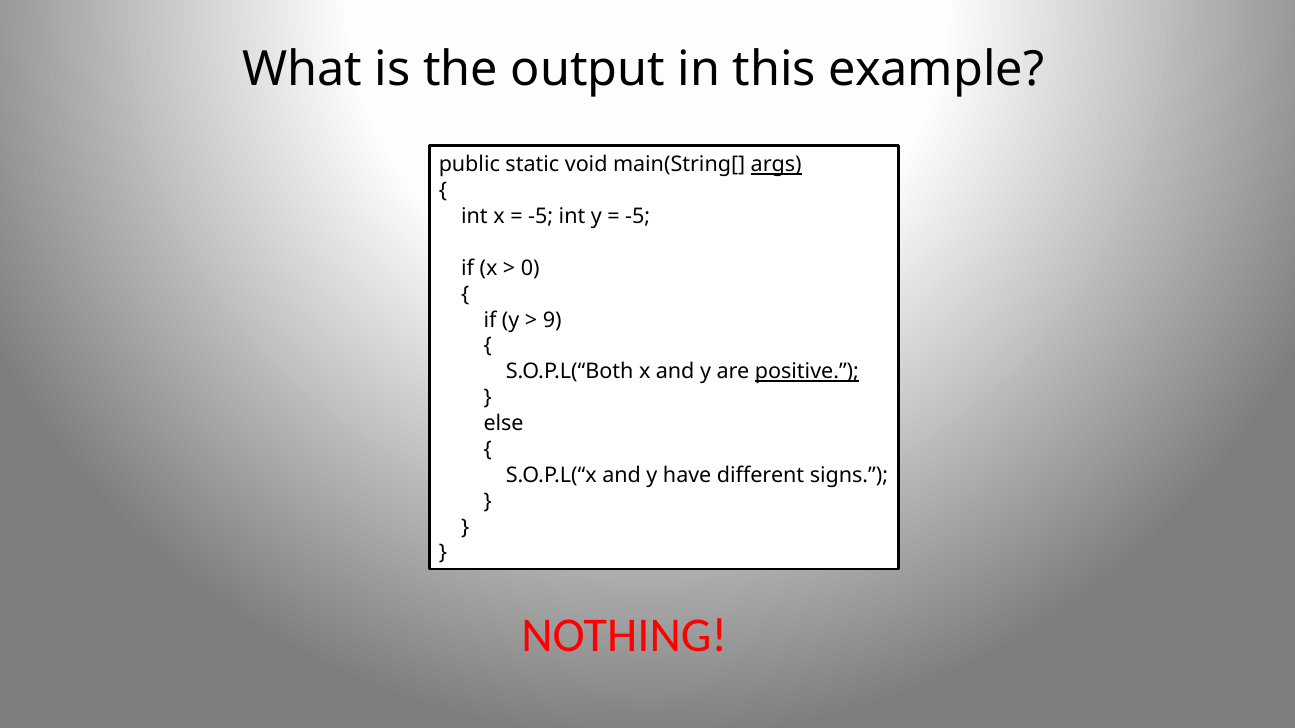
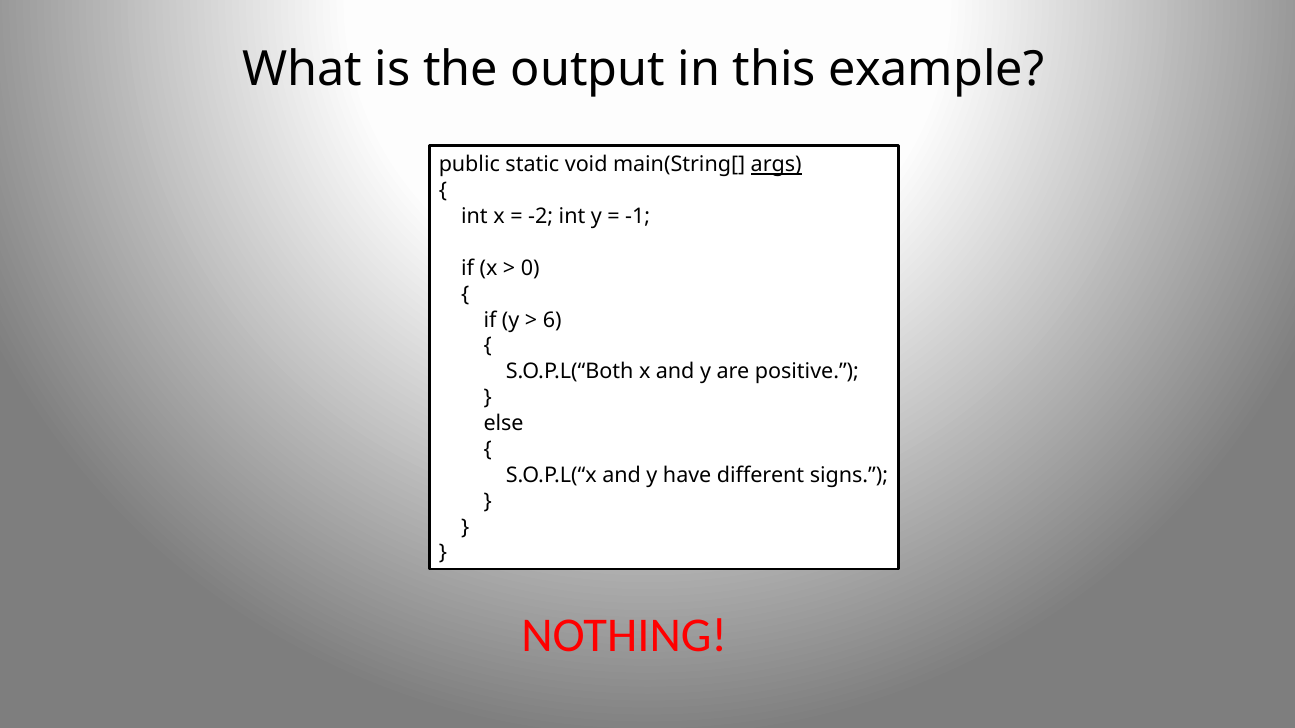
-5 at (541, 217): -5 -> -2
-5 at (638, 217): -5 -> -1
9: 9 -> 6
positive underline: present -> none
